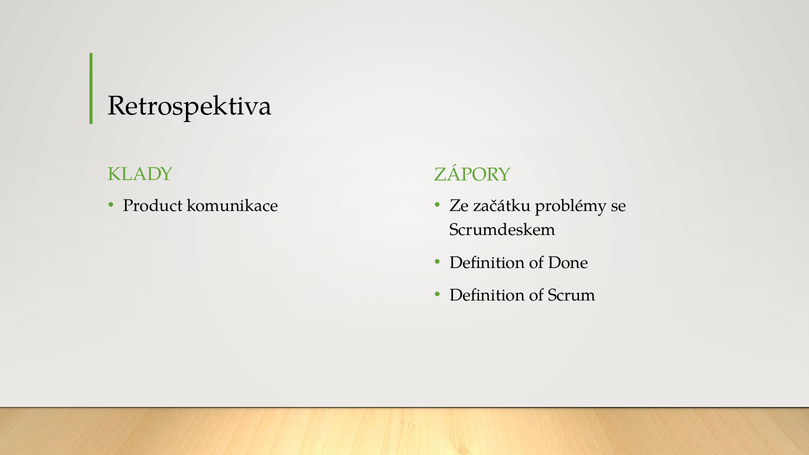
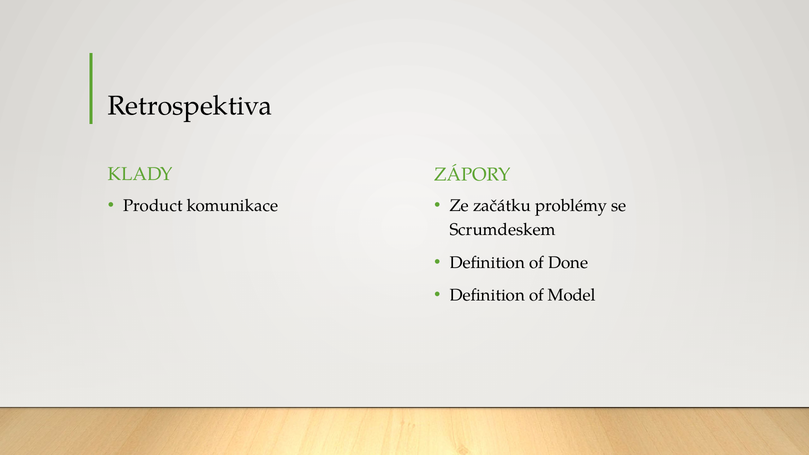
Scrum: Scrum -> Model
